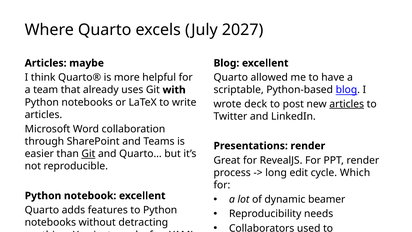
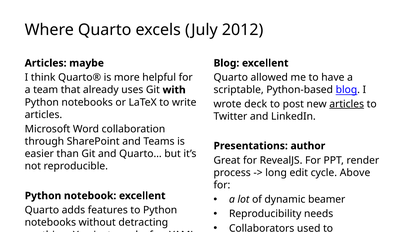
2027: 2027 -> 2012
Presentations render: render -> author
Git at (88, 154) underline: present -> none
Which: Which -> Above
